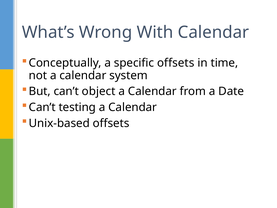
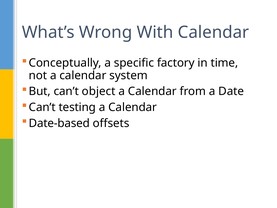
specific offsets: offsets -> factory
Unix-based: Unix-based -> Date-based
